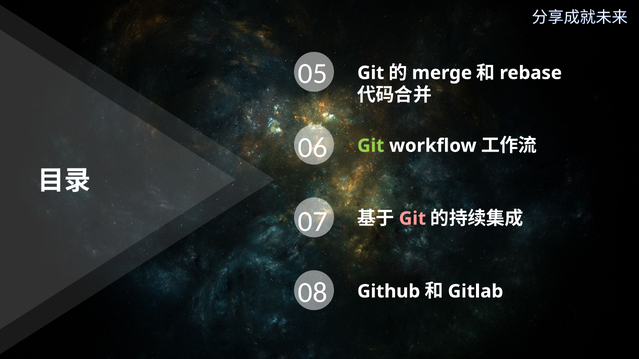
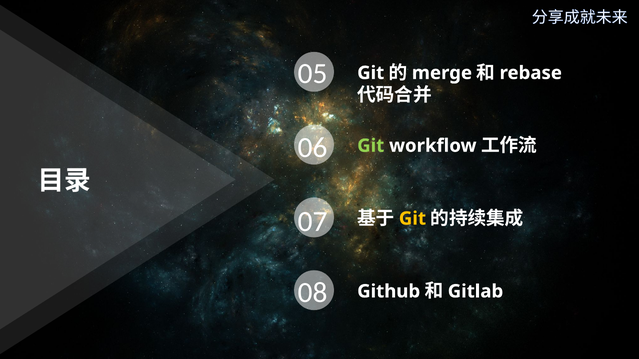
Git at (412, 219) colour: pink -> yellow
